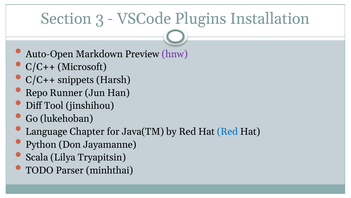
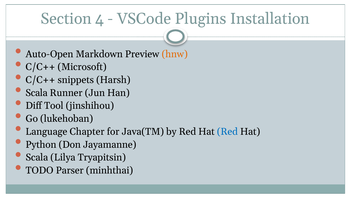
3: 3 -> 4
hnw colour: purple -> orange
Repo at (37, 93): Repo -> Scala
